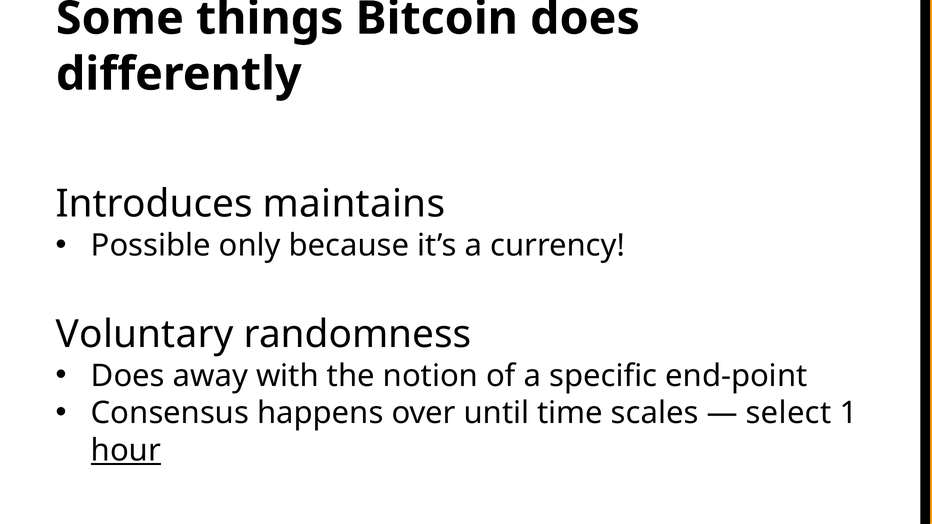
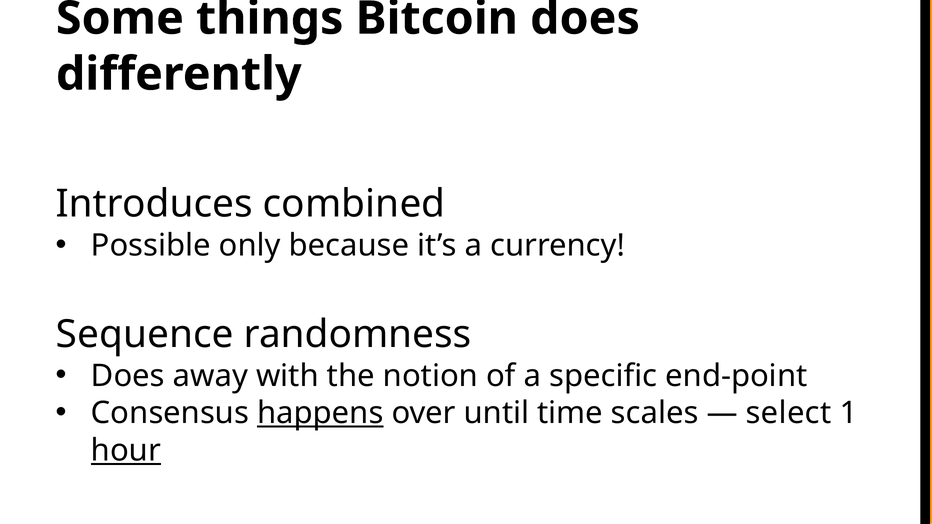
maintains: maintains -> combined
Voluntary: Voluntary -> Sequence
happens underline: none -> present
